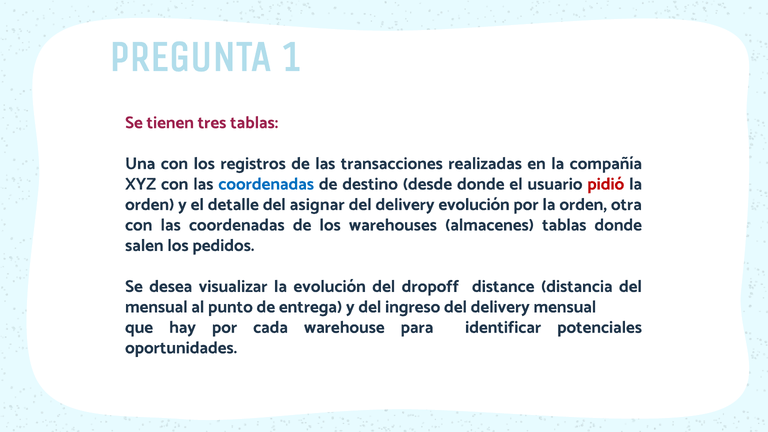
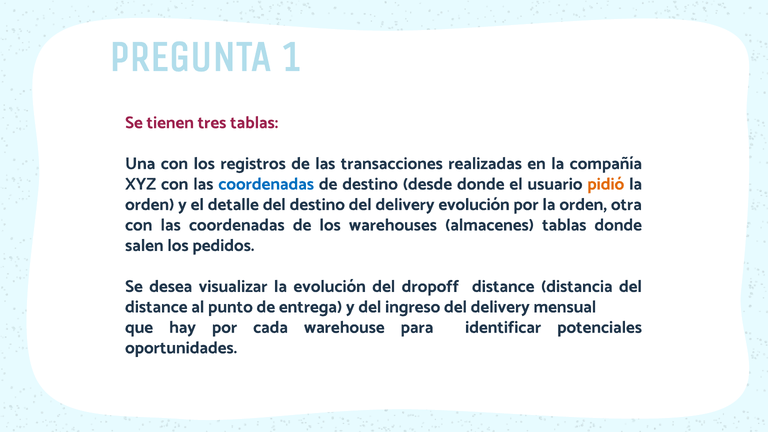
pidió colour: red -> orange
del asignar: asignar -> destino
mensual at (156, 307): mensual -> distance
